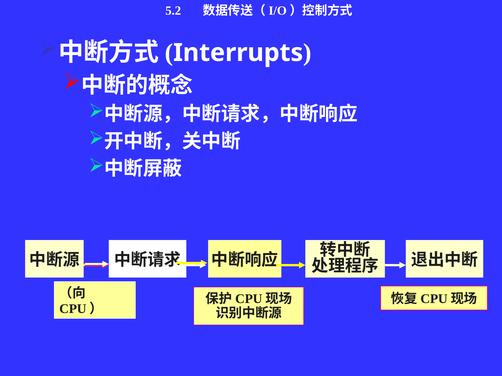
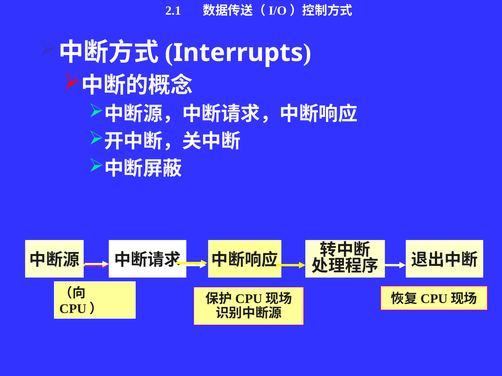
5.2: 5.2 -> 2.1
